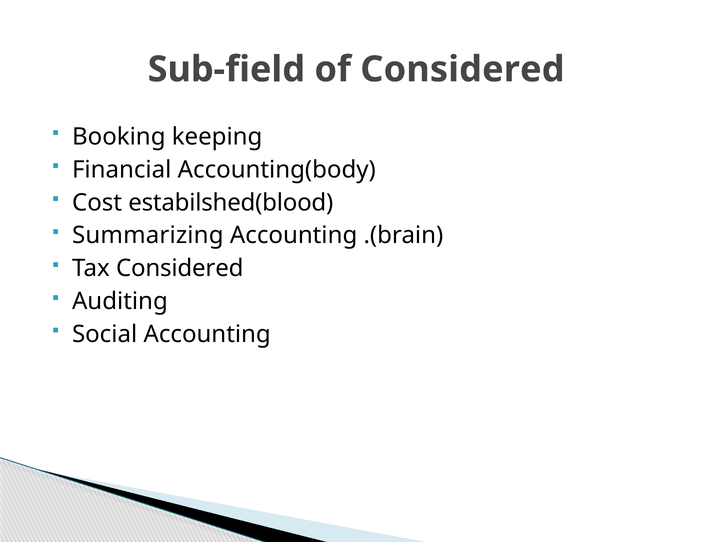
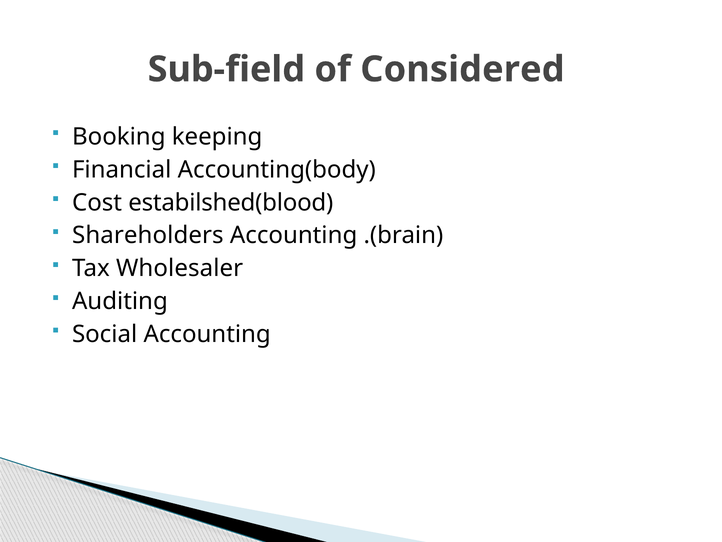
Summarizing: Summarizing -> Shareholders
Tax Considered: Considered -> Wholesaler
